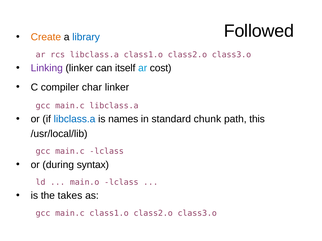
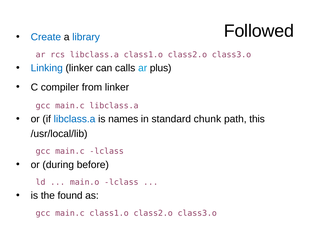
Create colour: orange -> blue
Linking colour: purple -> blue
itself: itself -> calls
cost: cost -> plus
char: char -> from
syntax: syntax -> before
takes: takes -> found
